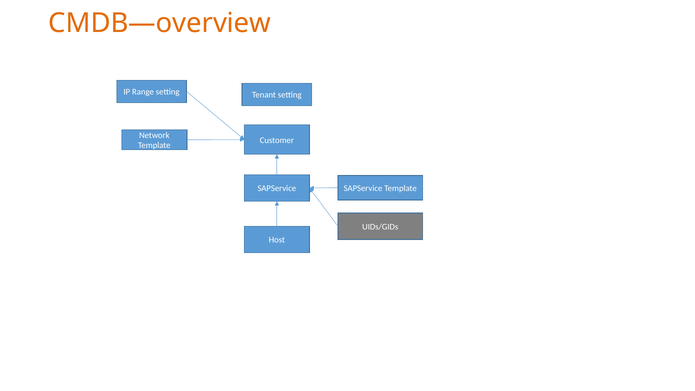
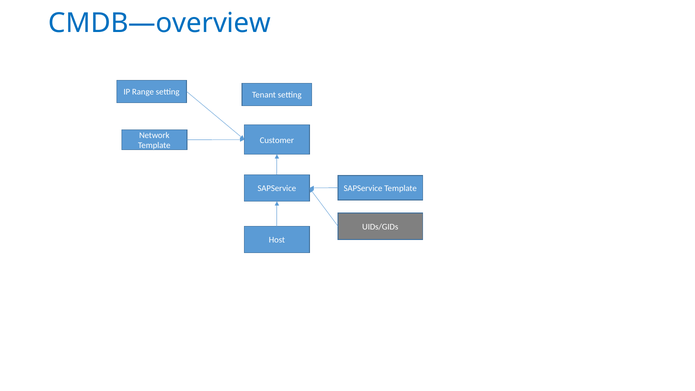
CMDB—overview colour: orange -> blue
